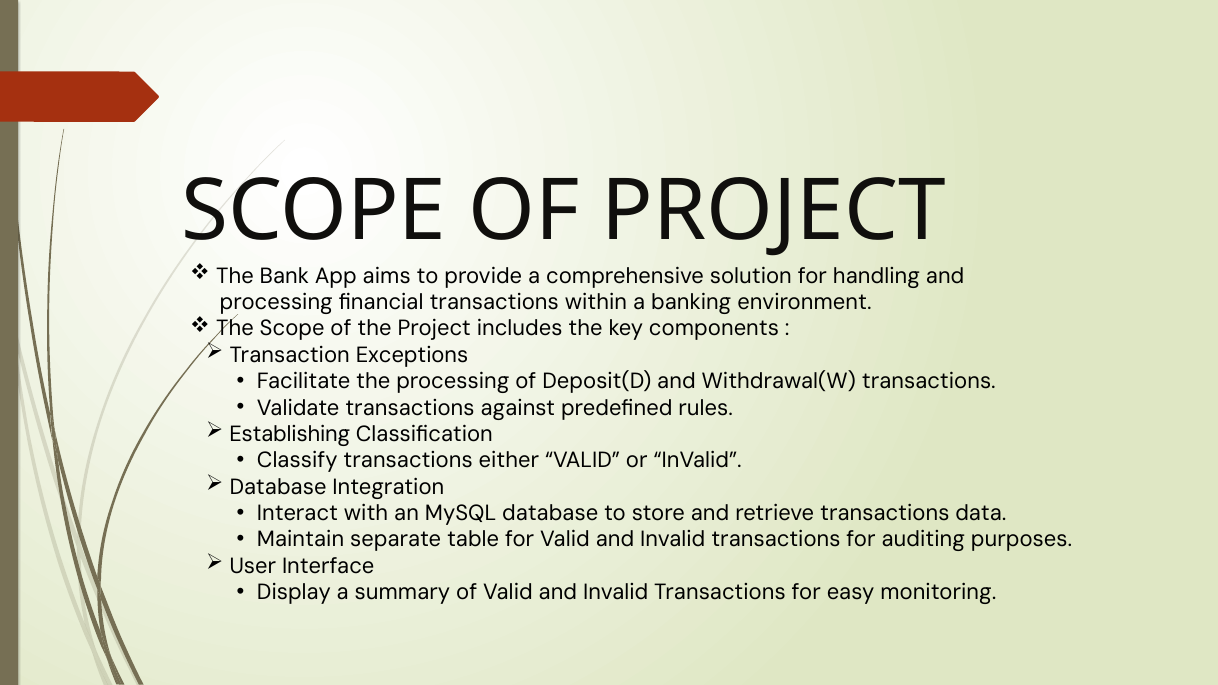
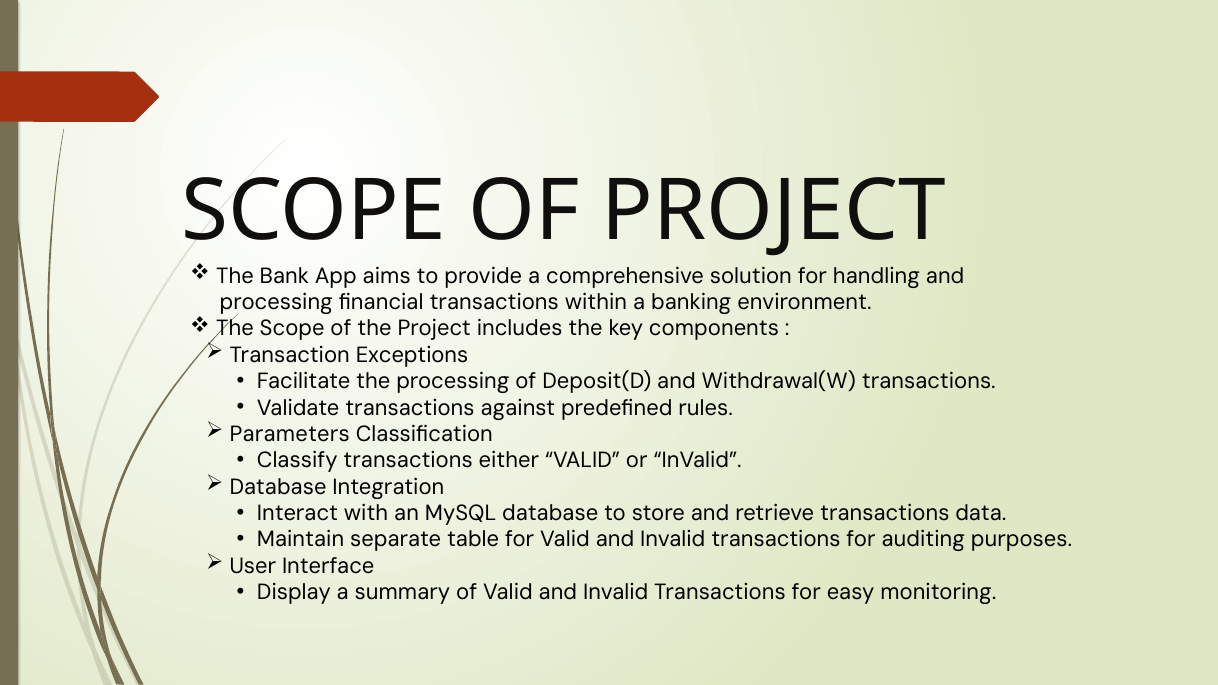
Establishing: Establishing -> Parameters
